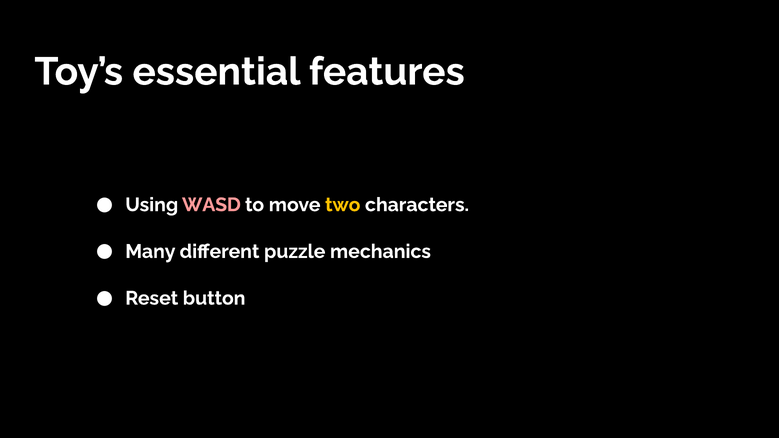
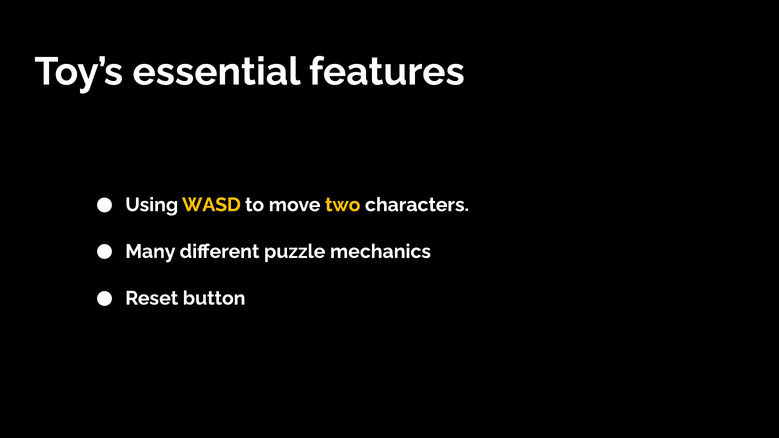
WASD colour: pink -> yellow
